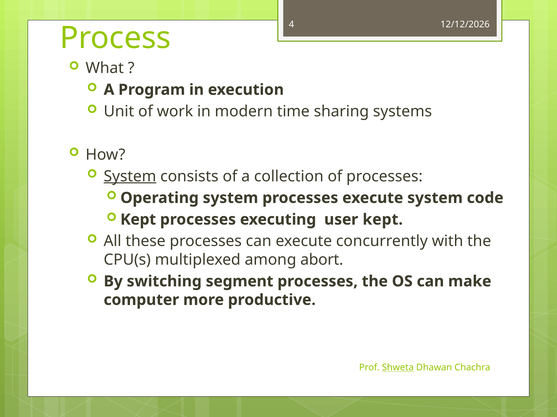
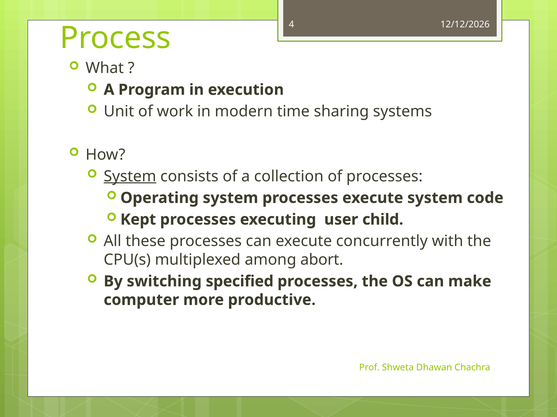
user kept: kept -> child
segment: segment -> specified
Shweta underline: present -> none
